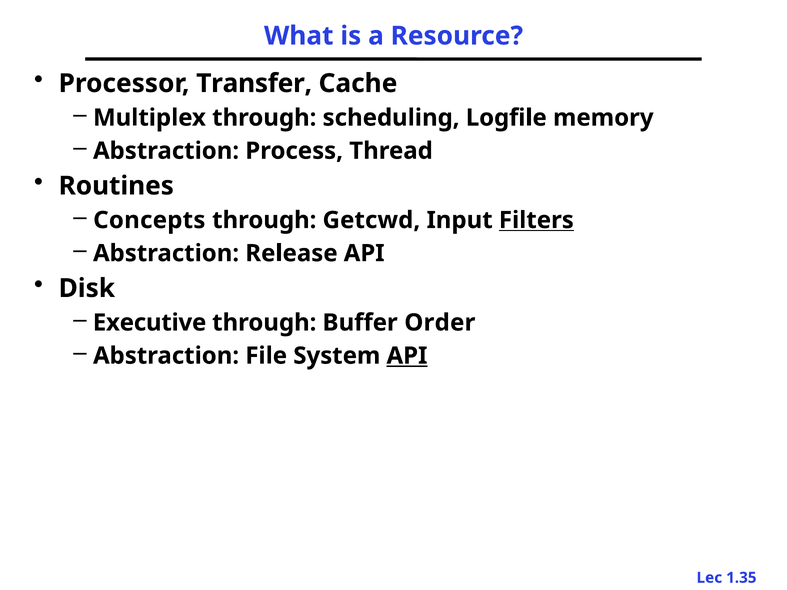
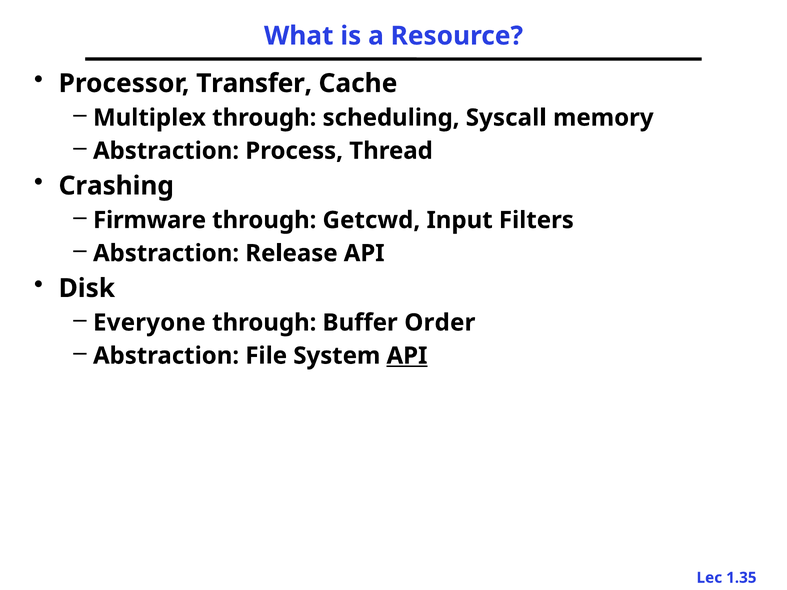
Logfile: Logfile -> Syscall
Routines: Routines -> Crashing
Concepts: Concepts -> Firmware
Filters underline: present -> none
Executive: Executive -> Everyone
